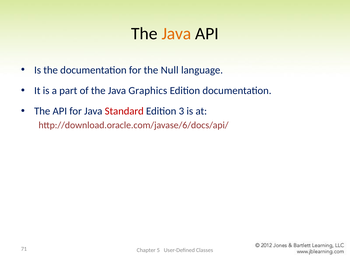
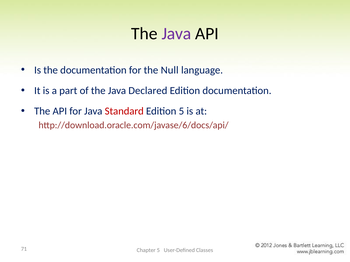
Java at (176, 34) colour: orange -> purple
Graphics: Graphics -> Declared
Edition 3: 3 -> 5
